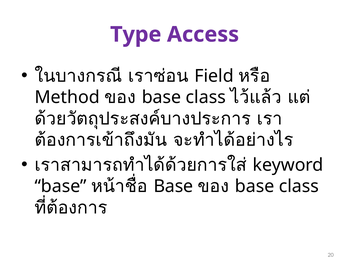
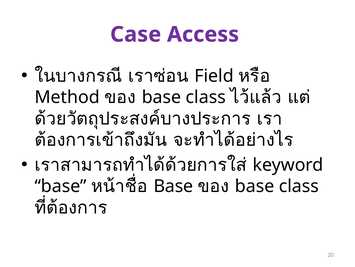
Type: Type -> Case
